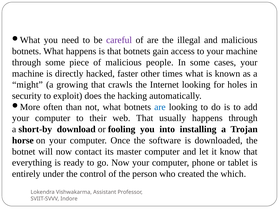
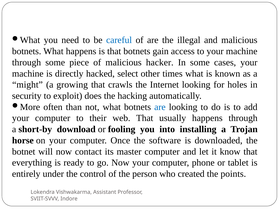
careful colour: purple -> blue
people: people -> hacker
faster: faster -> select
which: which -> points
